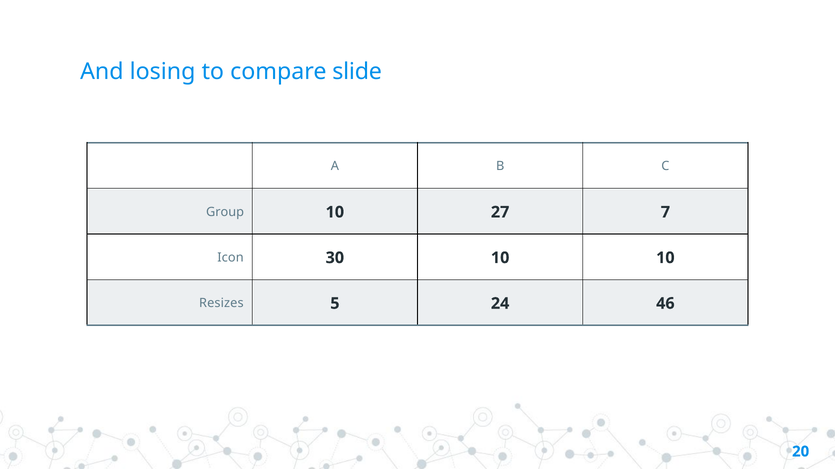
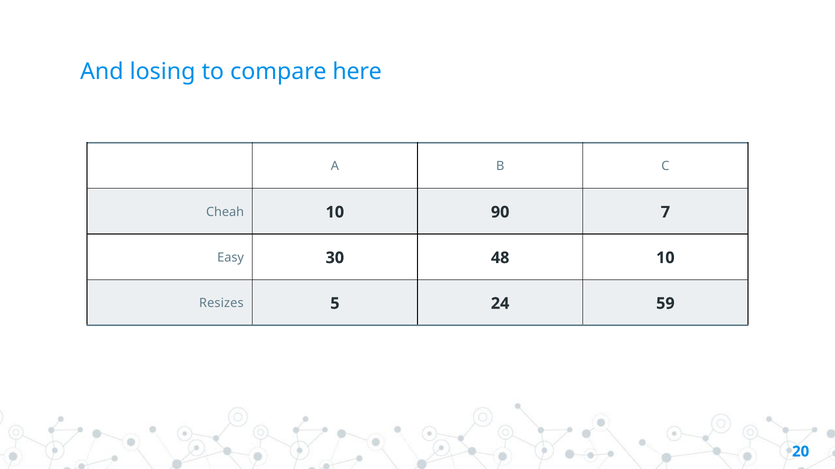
slide: slide -> here
Group: Group -> Cheah
27: 27 -> 90
Icon: Icon -> Easy
30 10: 10 -> 48
46: 46 -> 59
